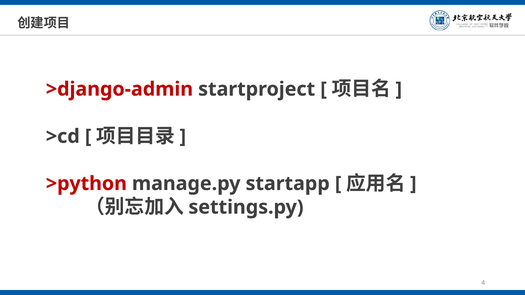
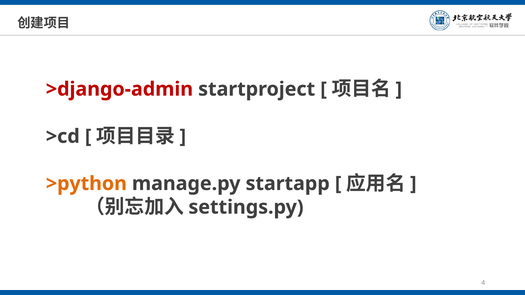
>python colour: red -> orange
